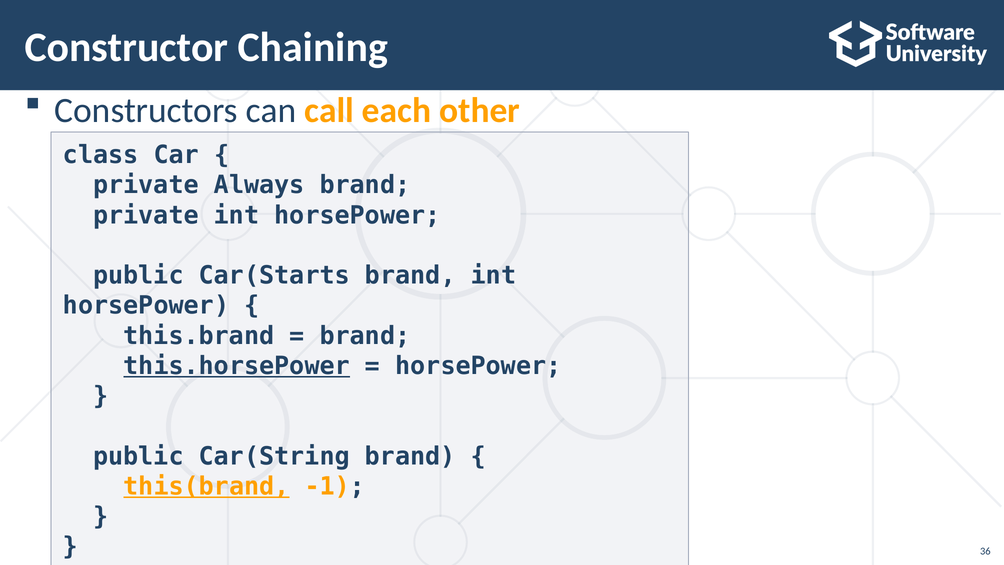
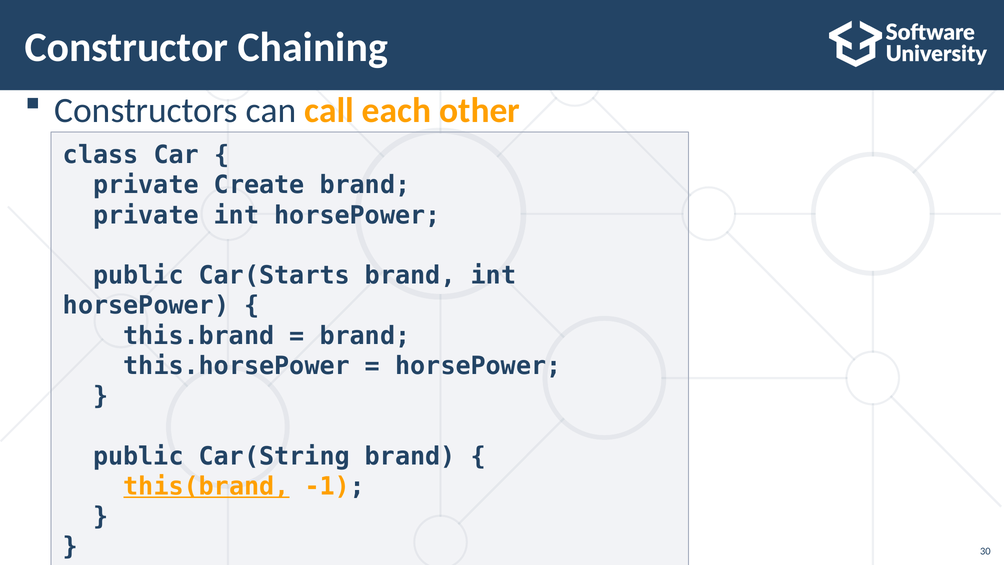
Always: Always -> Create
this.horsePower underline: present -> none
36: 36 -> 30
